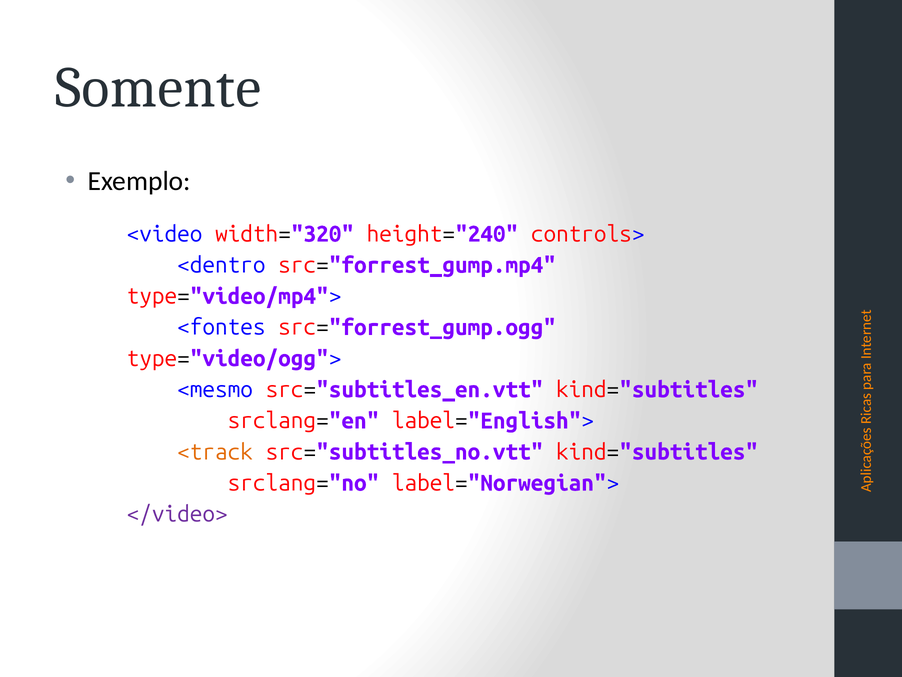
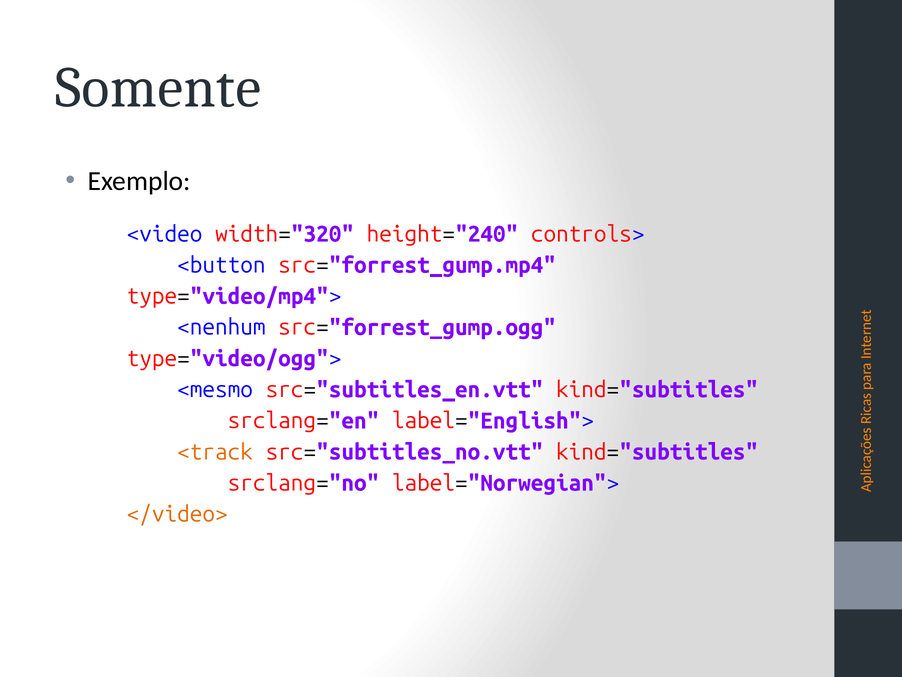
<dentro: <dentro -> <button
<fontes: <fontes -> <nenhum
</video> colour: purple -> orange
